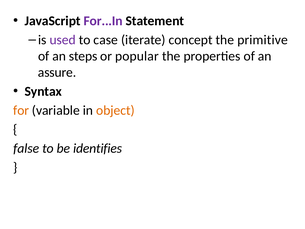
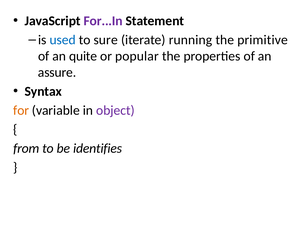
used colour: purple -> blue
case: case -> sure
concept: concept -> running
steps: steps -> quite
object colour: orange -> purple
false: false -> from
